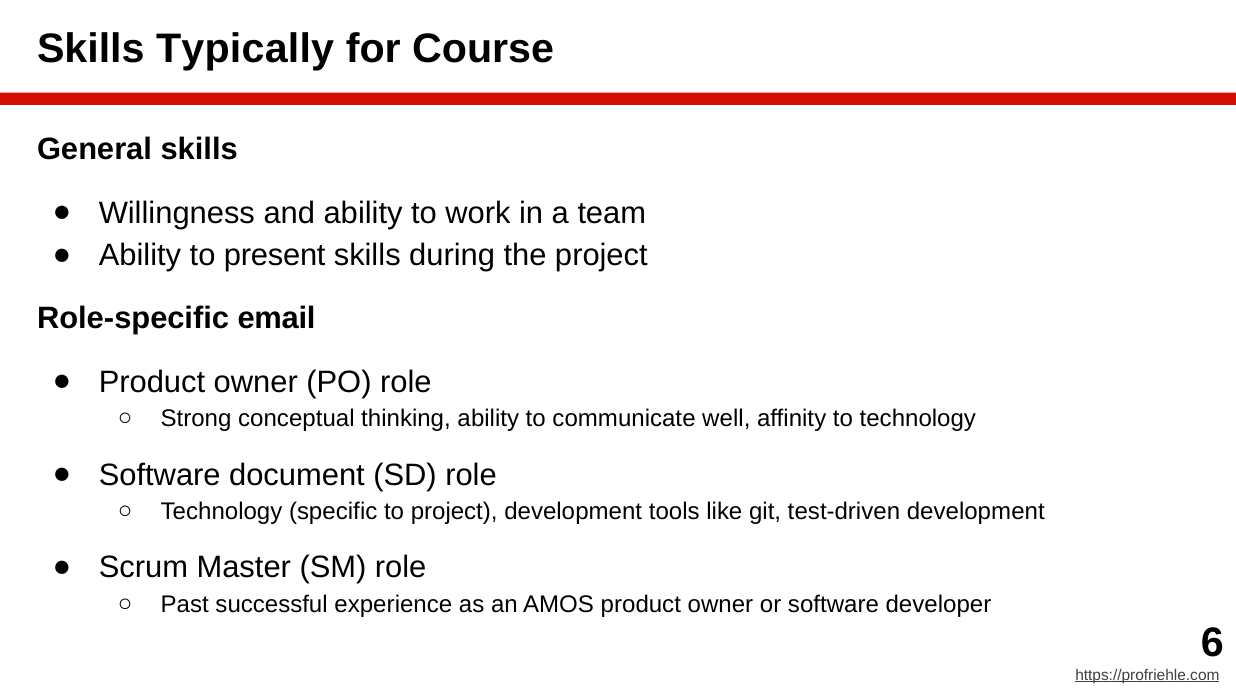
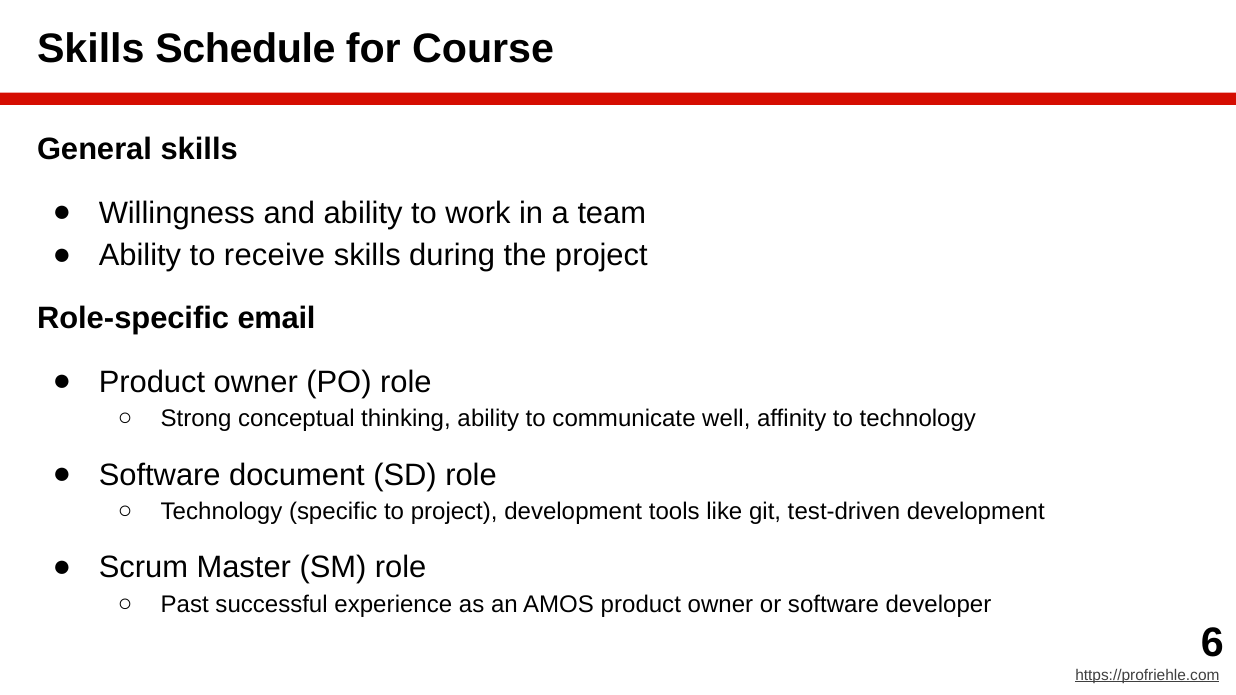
Typically: Typically -> Schedule
present: present -> receive
